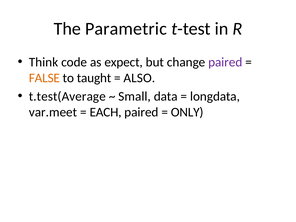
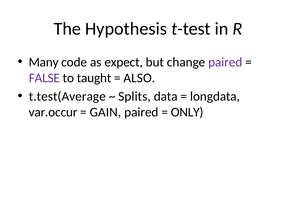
Parametric: Parametric -> Hypothesis
Think: Think -> Many
FALSE colour: orange -> purple
Small: Small -> Splits
var.meet: var.meet -> var.occur
EACH: EACH -> GAIN
